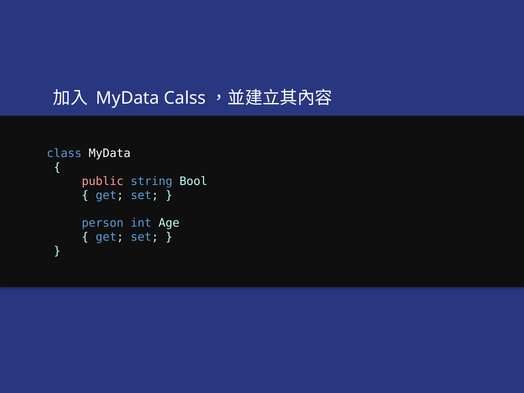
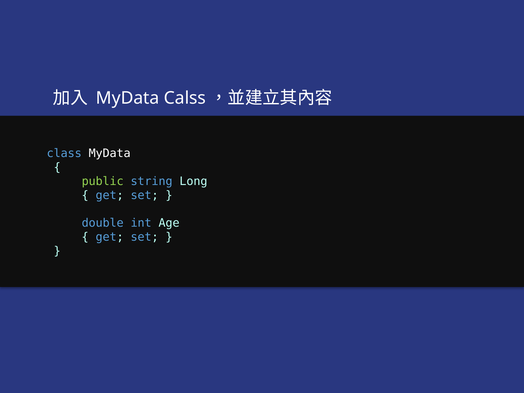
public colour: pink -> light green
Bool: Bool -> Long
person: person -> double
